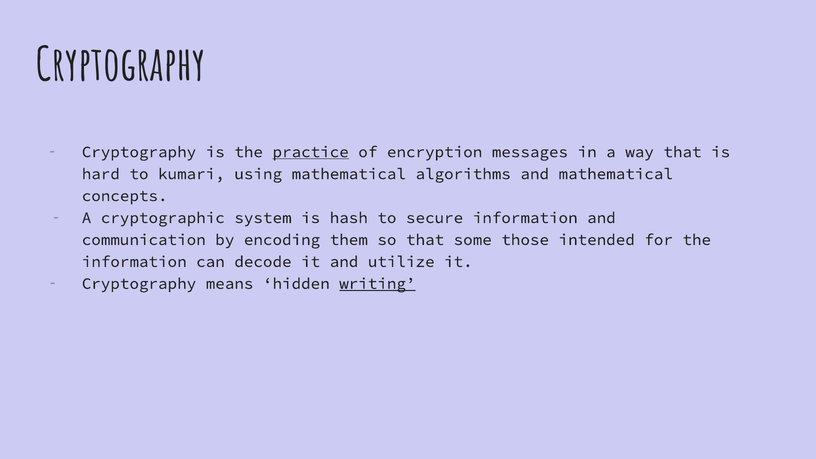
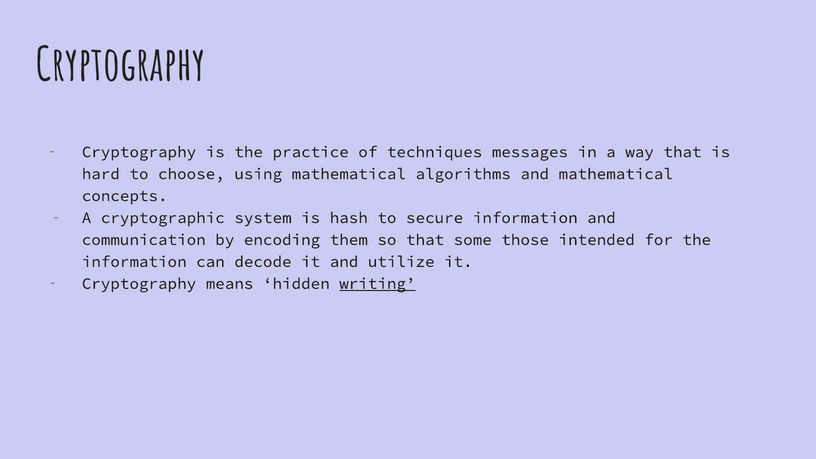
practice underline: present -> none
encryption: encryption -> techniques
kumari: kumari -> choose
